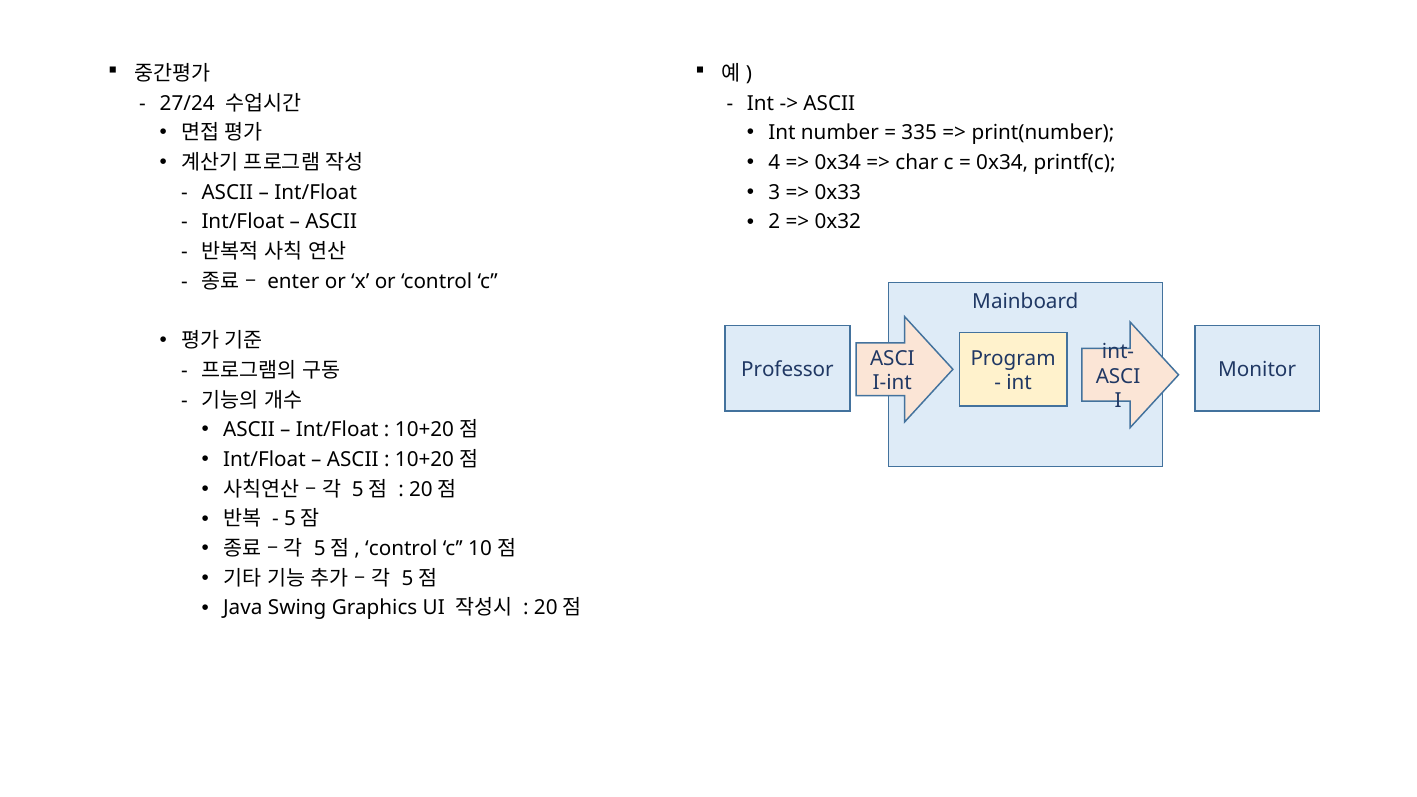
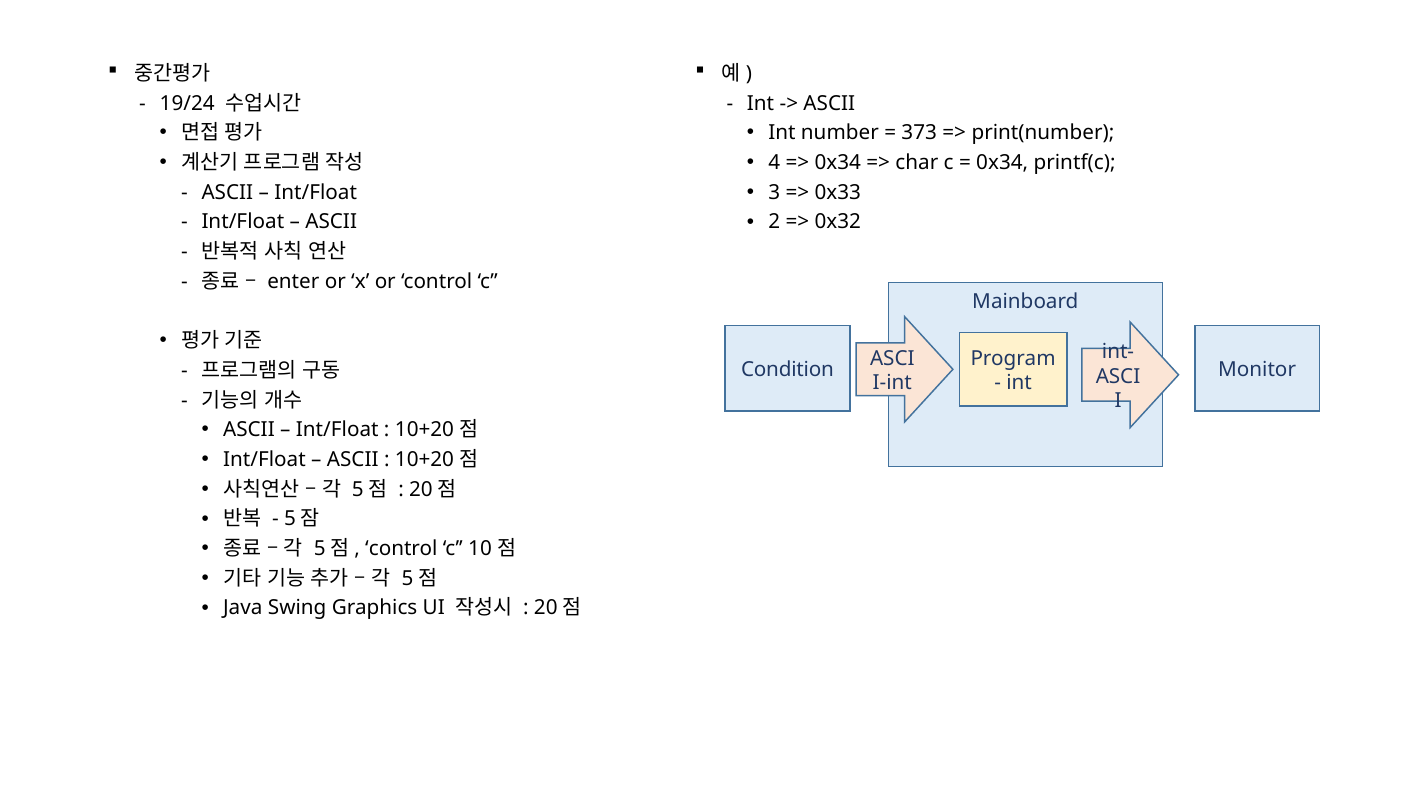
27/24: 27/24 -> 19/24
335: 335 -> 373
Professor: Professor -> Condition
